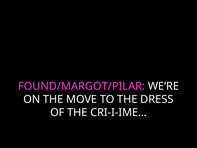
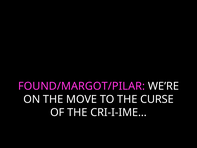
DRESS: DRESS -> CURSE
